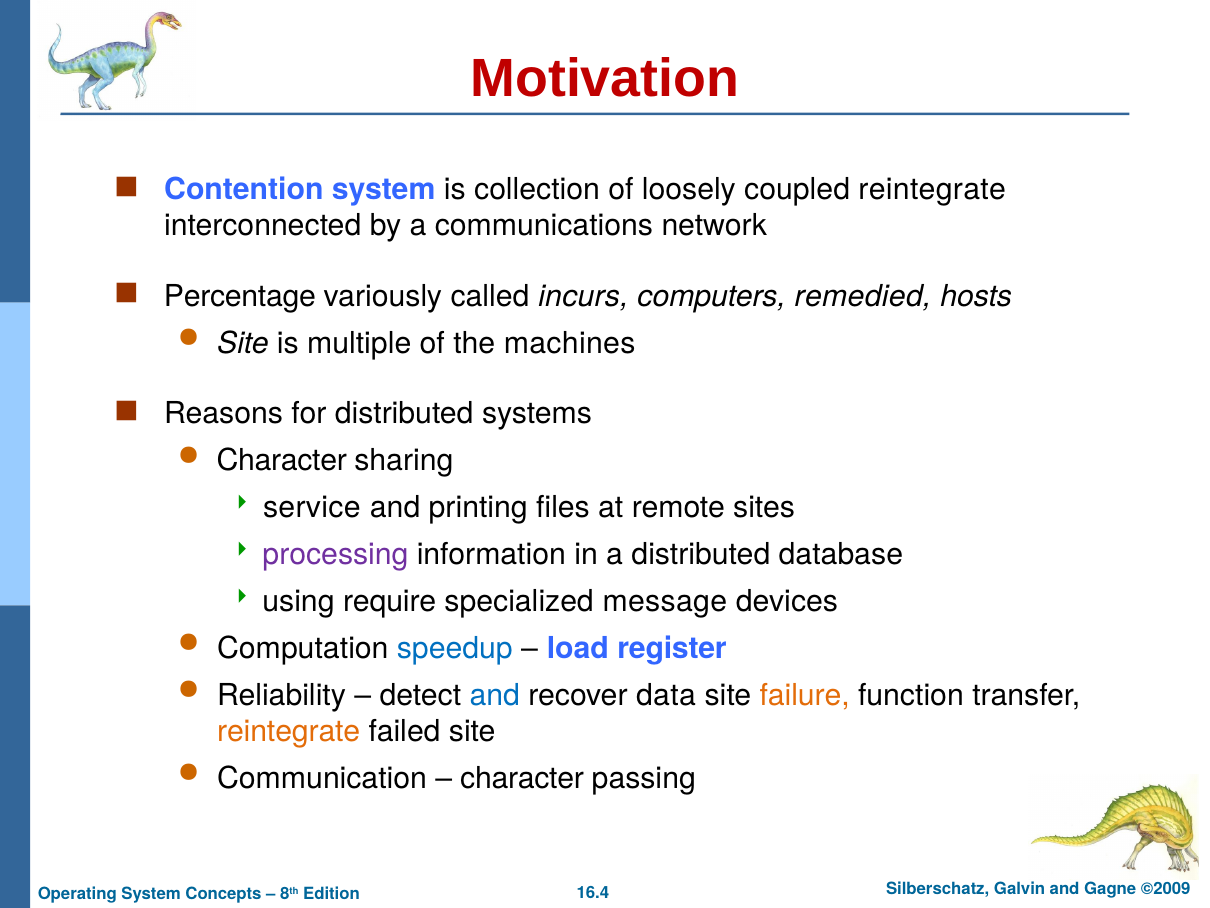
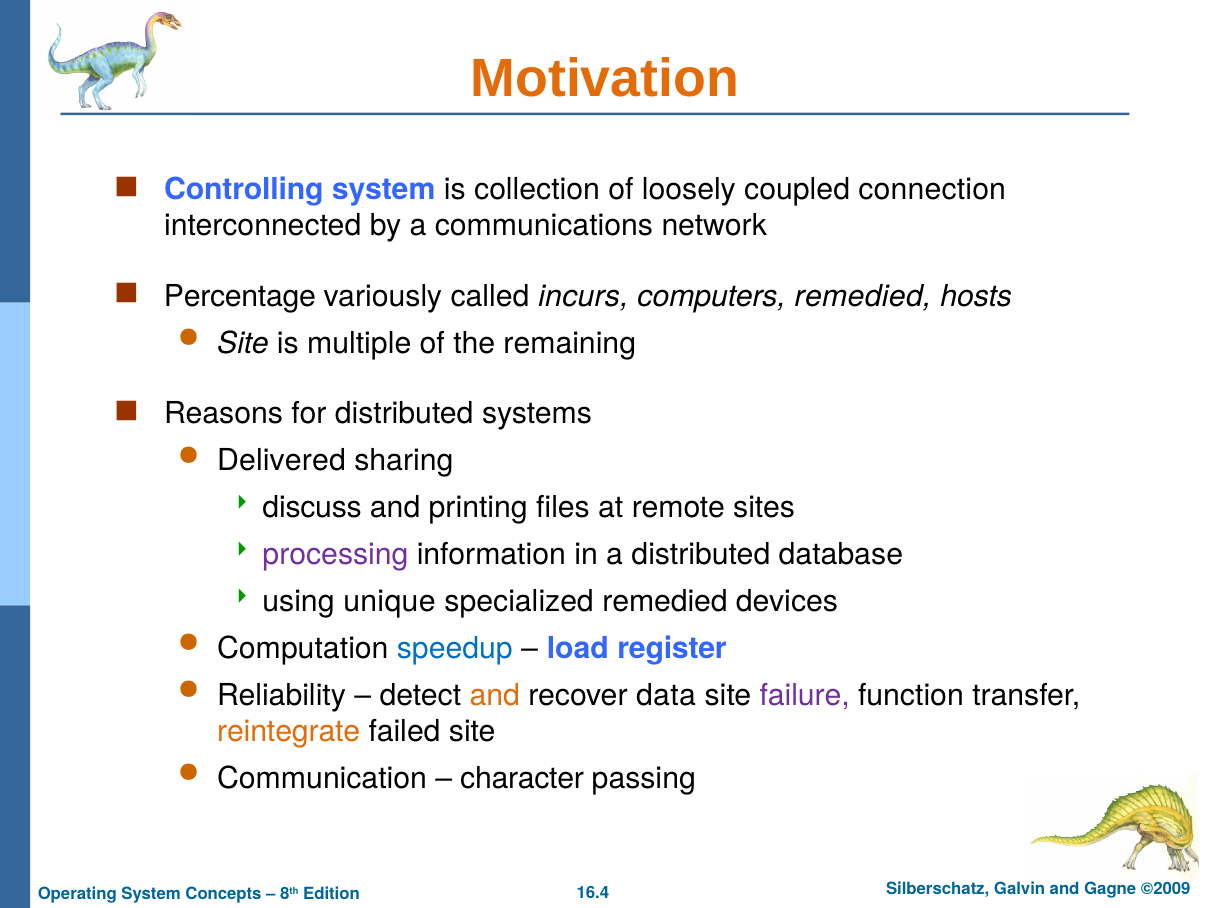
Motivation colour: red -> orange
Contention: Contention -> Controlling
coupled reintegrate: reintegrate -> connection
machines: machines -> remaining
Character at (282, 460): Character -> Delivered
service: service -> discuss
require: require -> unique
specialized message: message -> remedied
and at (495, 695) colour: blue -> orange
failure colour: orange -> purple
